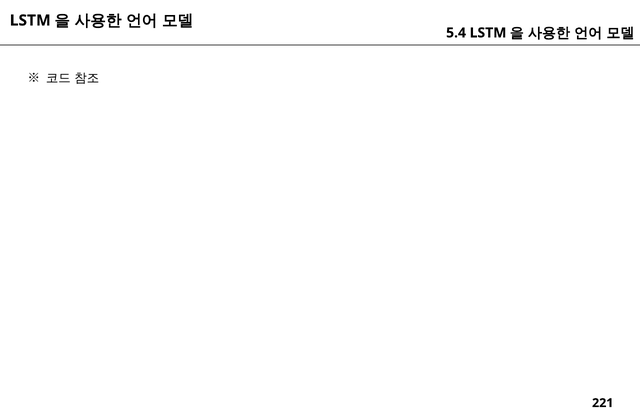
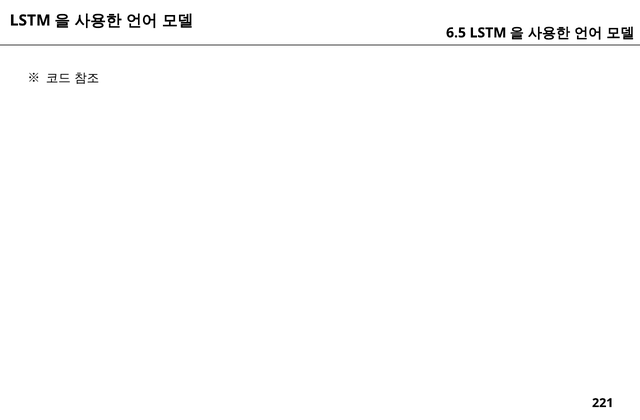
5.4: 5.4 -> 6.5
